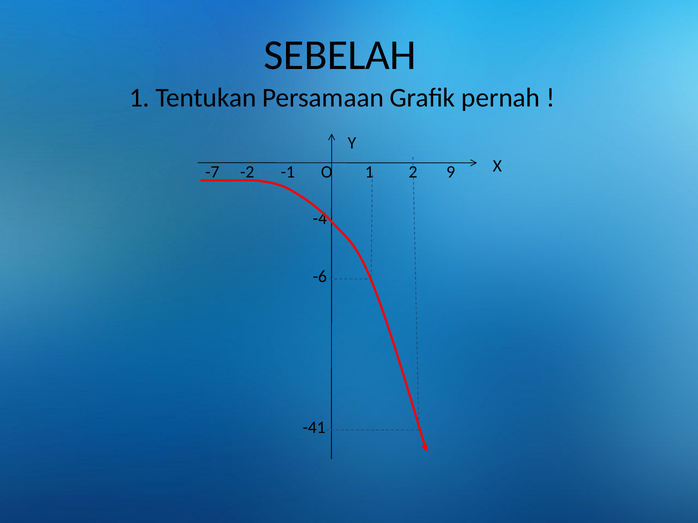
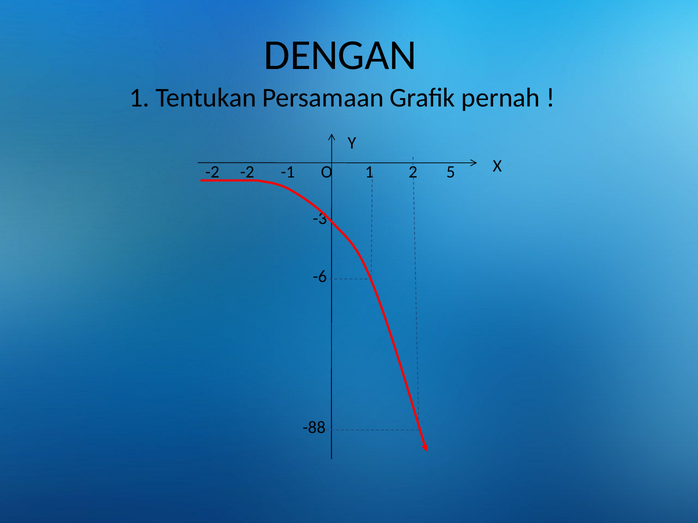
SEBELAH: SEBELAH -> DENGAN
-7 at (212, 172): -7 -> -2
9: 9 -> 5
-4: -4 -> -3
-41: -41 -> -88
